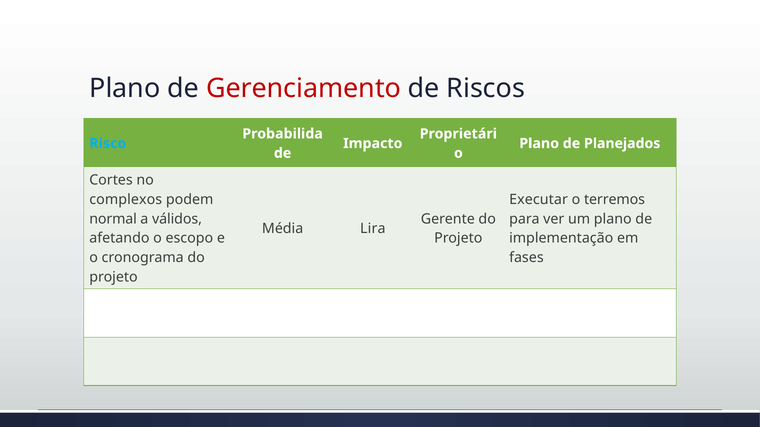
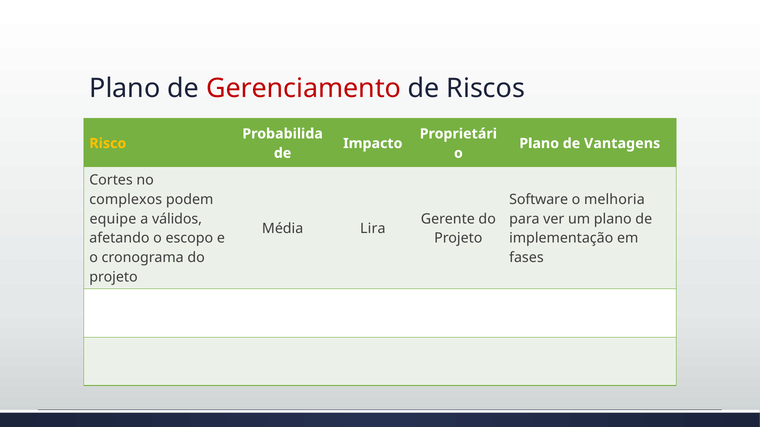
Risco colour: light blue -> yellow
Planejados: Planejados -> Vantagens
Executar: Executar -> Software
terremos: terremos -> melhoria
normal: normal -> equipe
